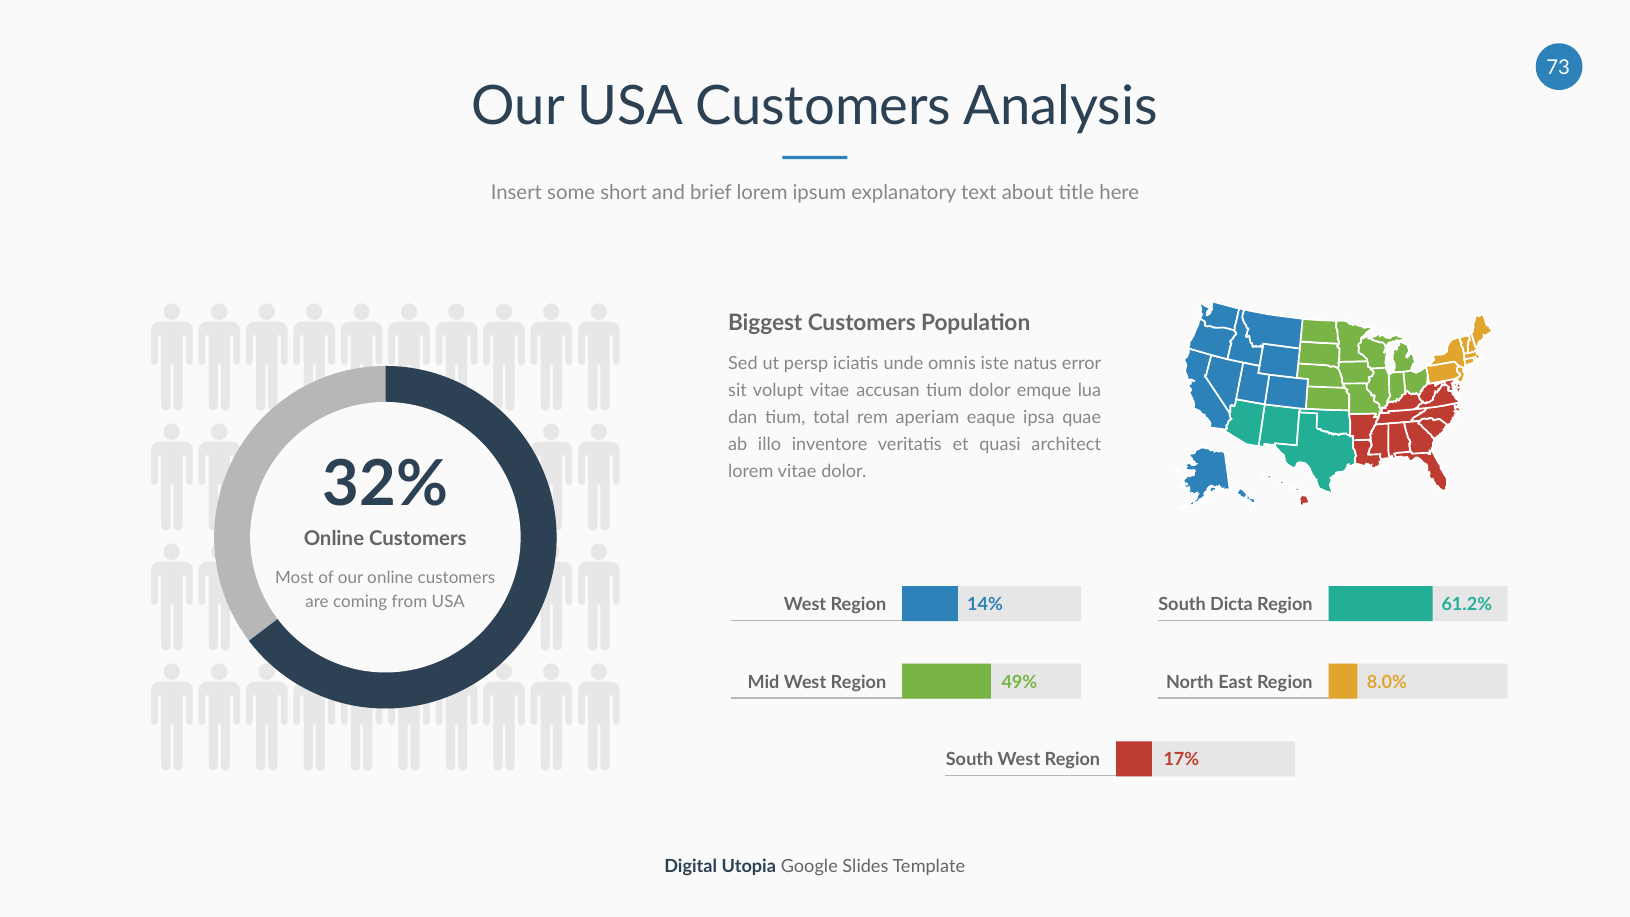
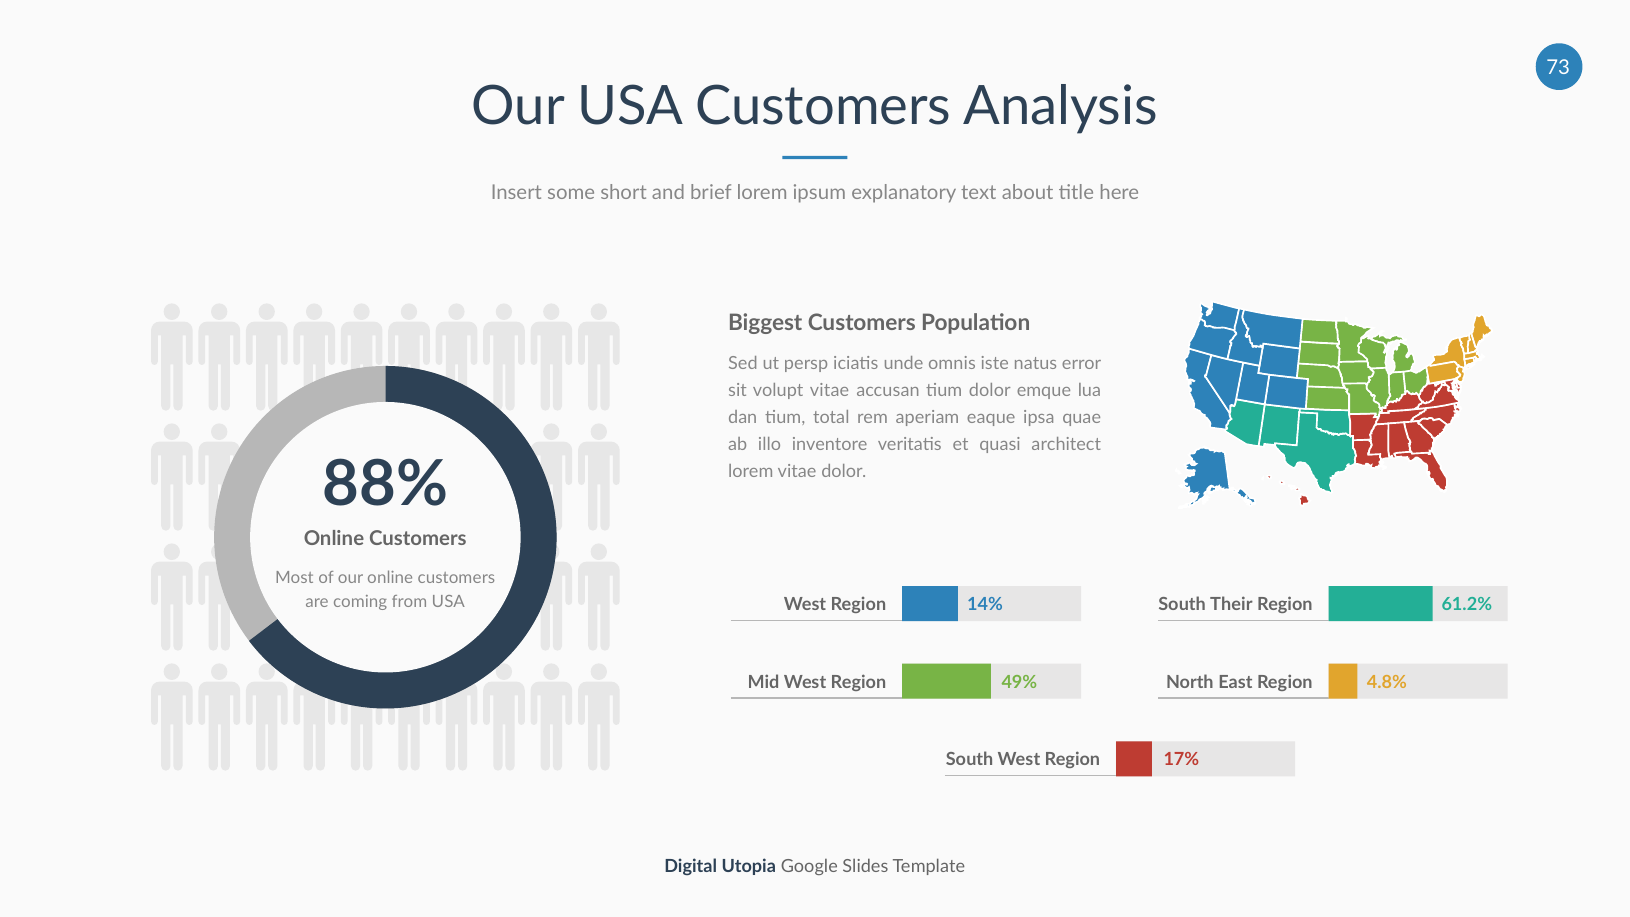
32%: 32% -> 88%
Dicta: Dicta -> Their
8.0%: 8.0% -> 4.8%
